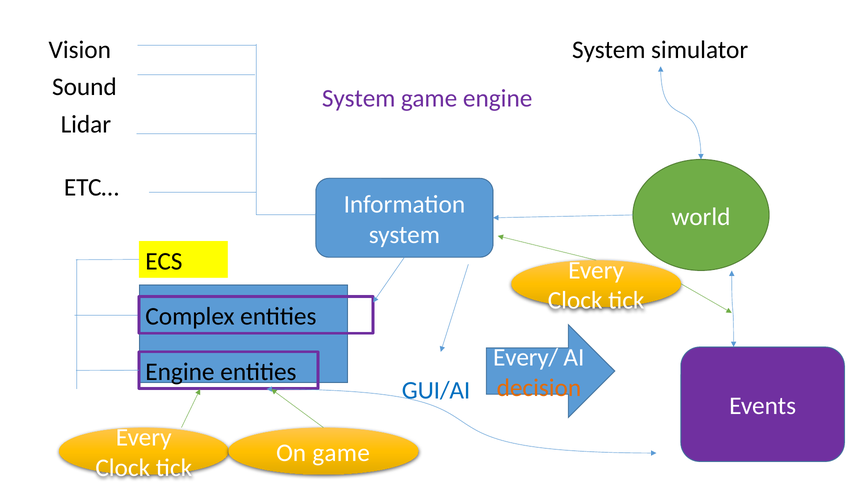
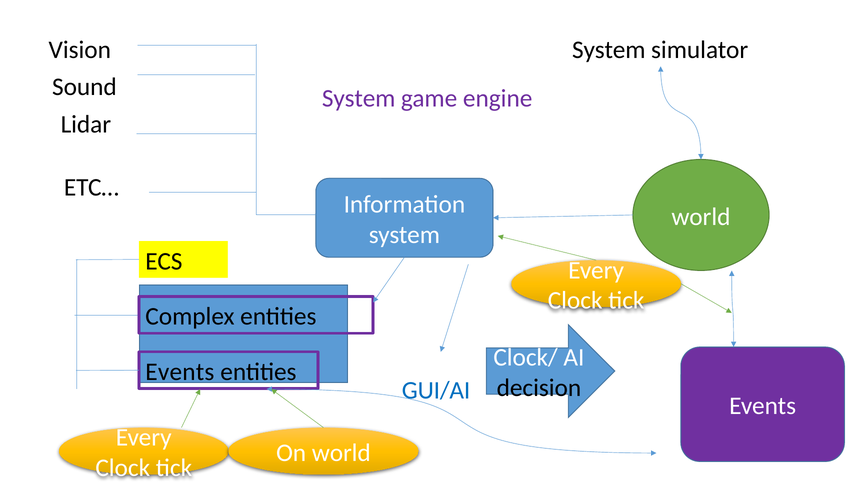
Every/: Every/ -> Clock/
Engine at (180, 372): Engine -> Events
decision colour: orange -> black
On game: game -> world
